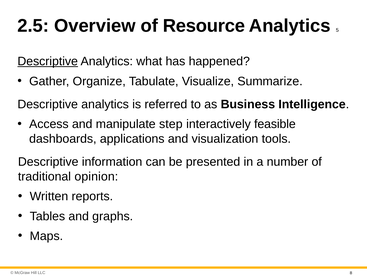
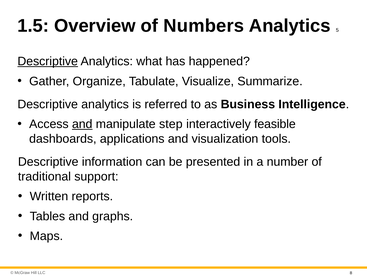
2.5: 2.5 -> 1.5
Resource: Resource -> Numbers
and at (82, 124) underline: none -> present
opinion: opinion -> support
